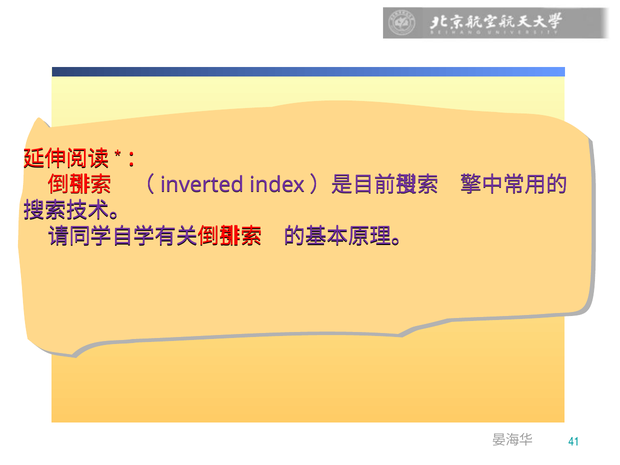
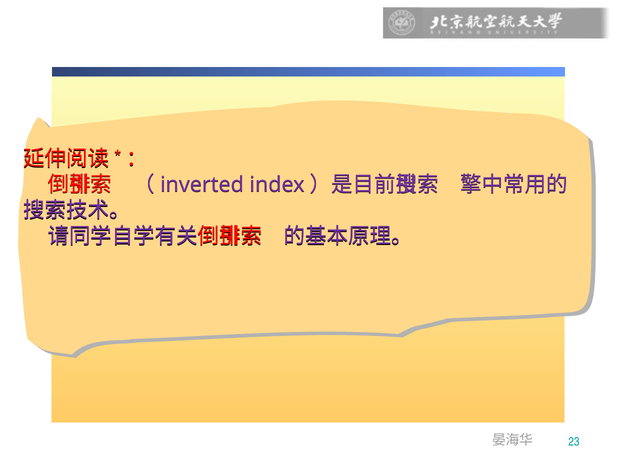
41: 41 -> 23
